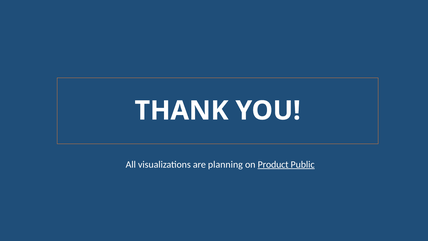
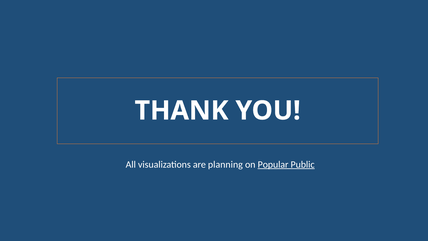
Product: Product -> Popular
